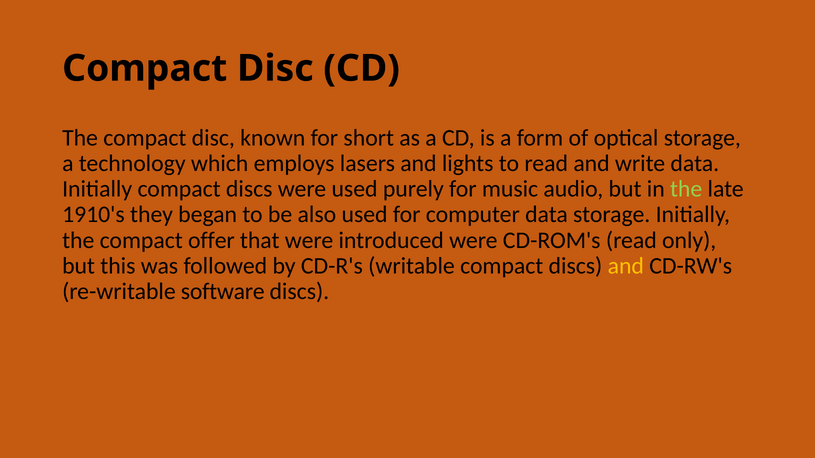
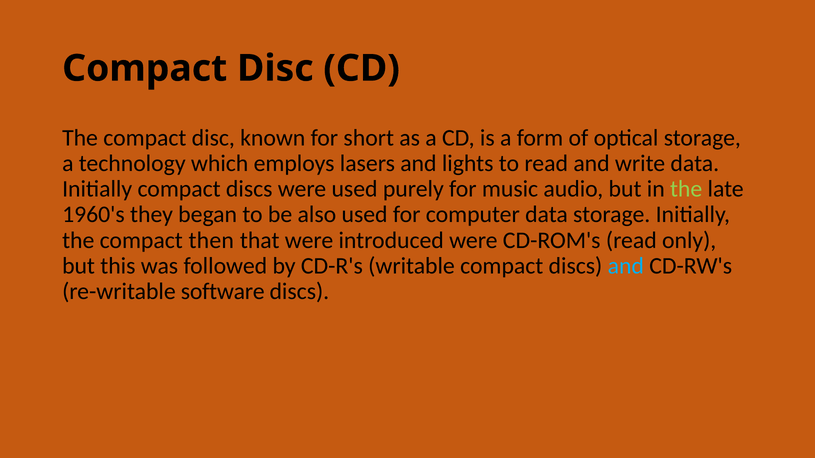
1910's: 1910's -> 1960's
offer: offer -> then
and at (626, 266) colour: yellow -> light blue
